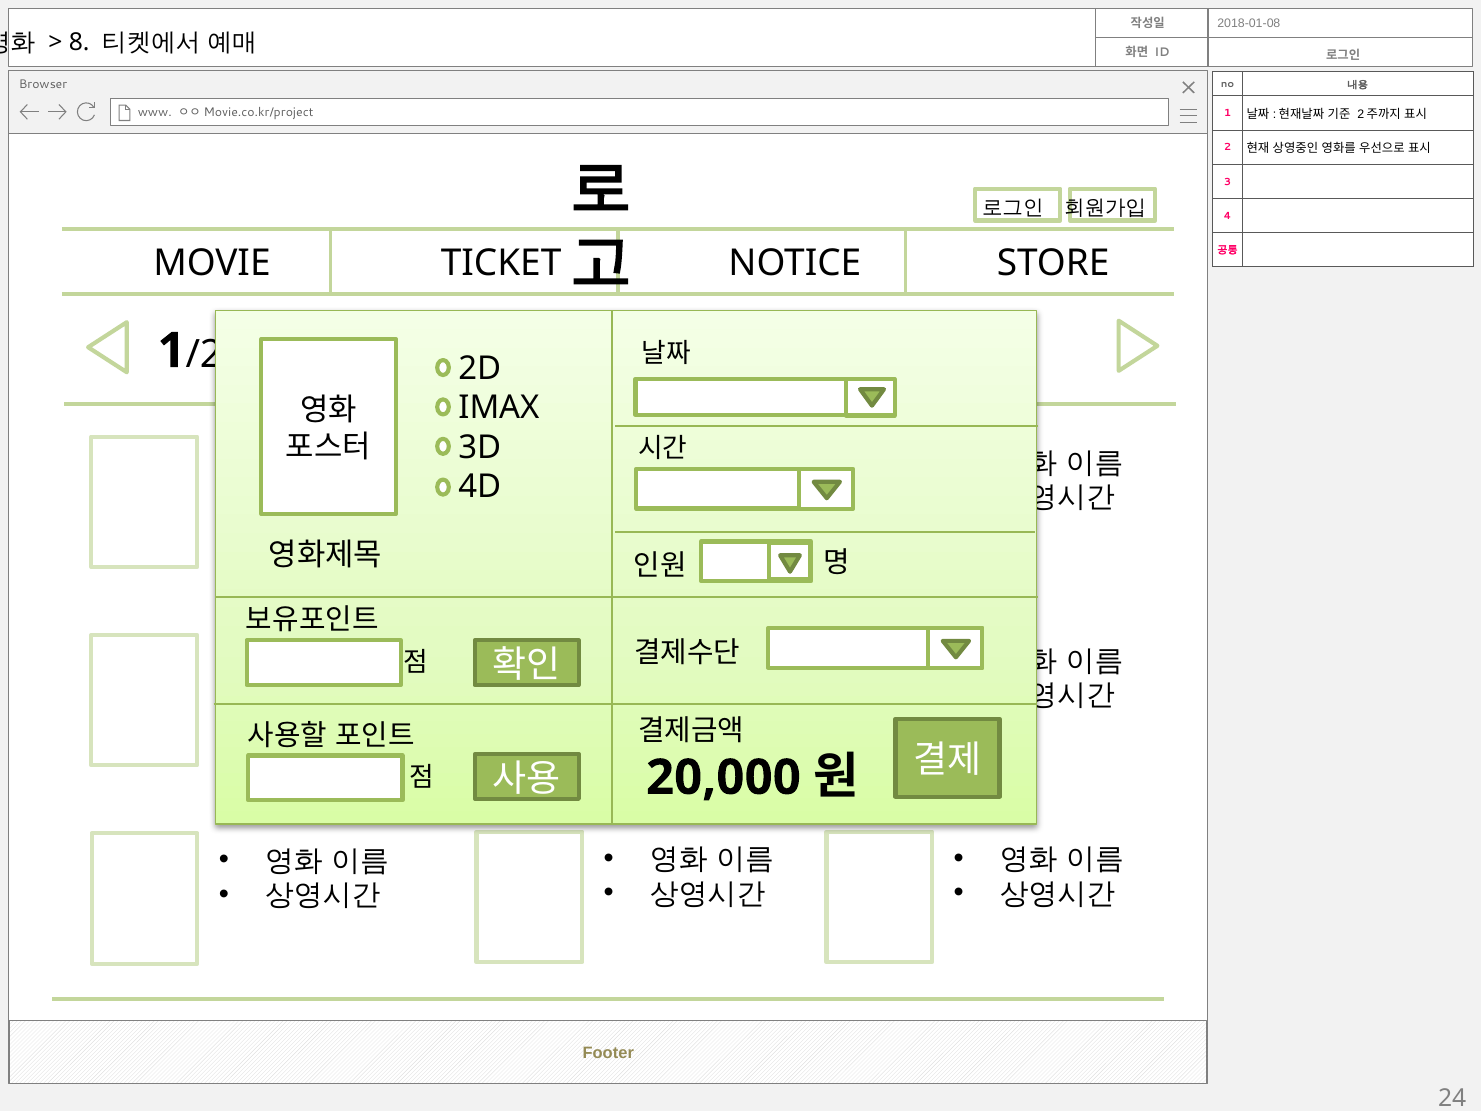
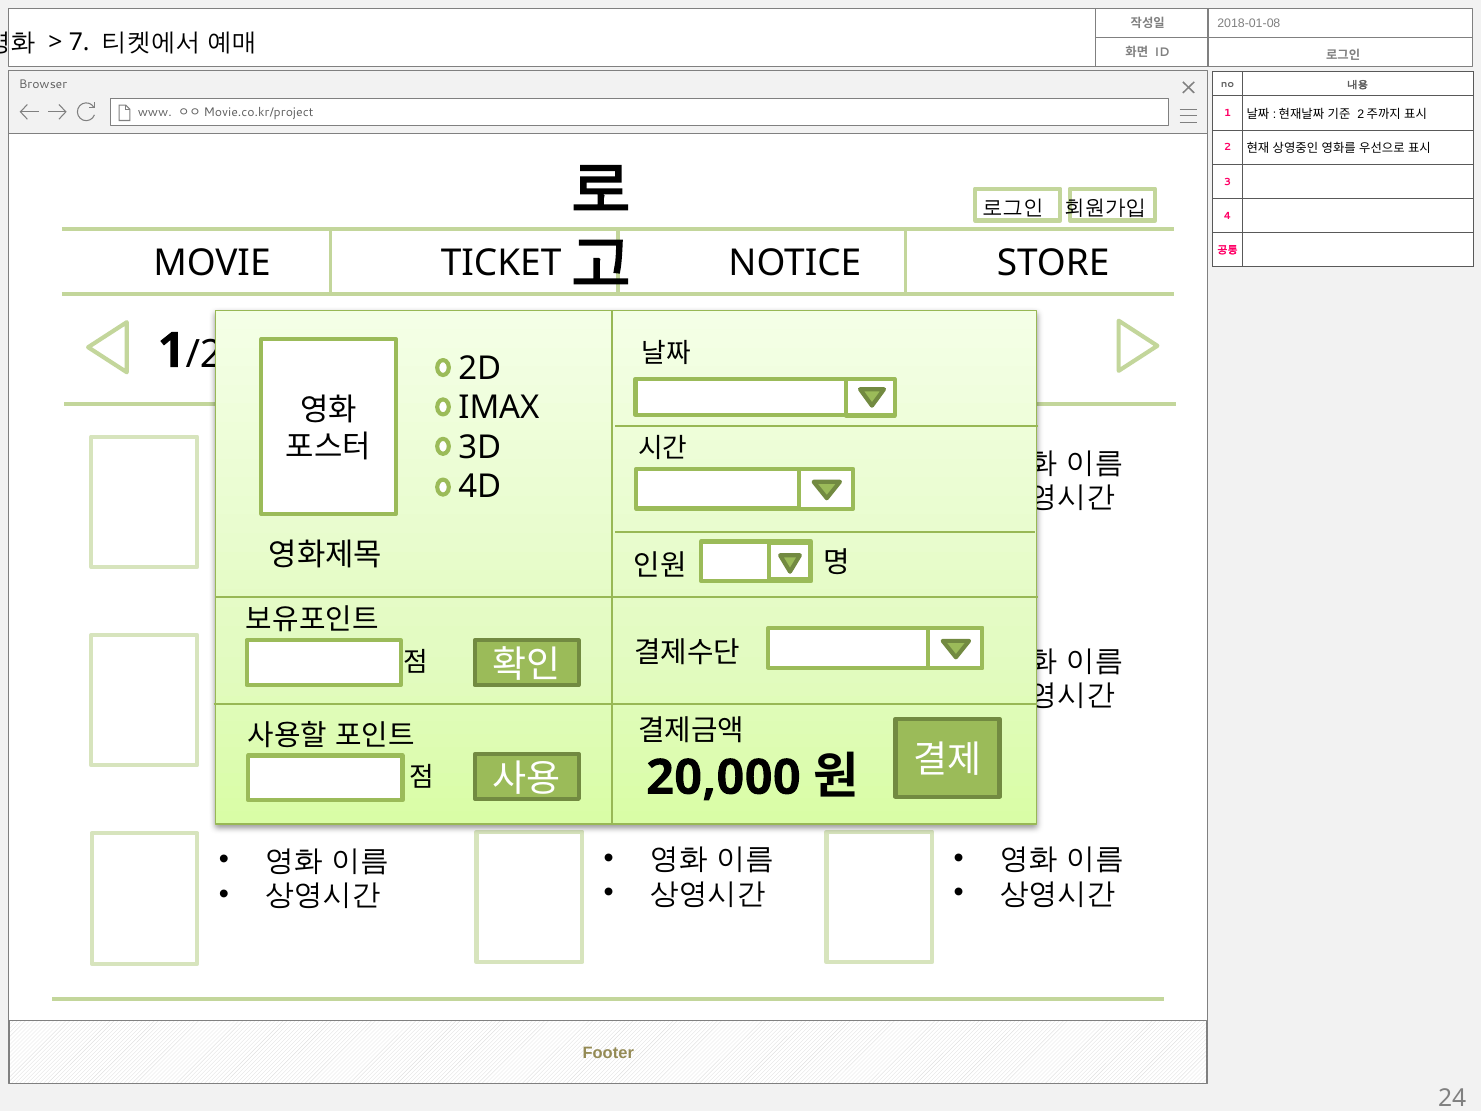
8: 8 -> 7
